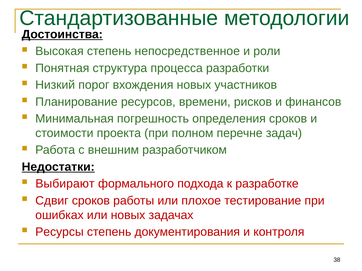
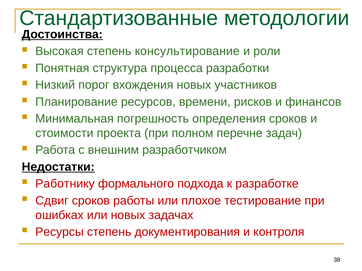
непосредственное: непосредственное -> консультирование
Выбирают: Выбирают -> Работнику
